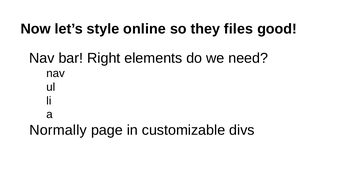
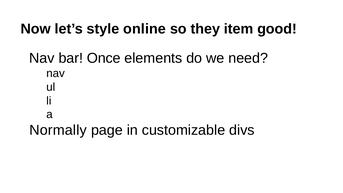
files: files -> item
Right: Right -> Once
